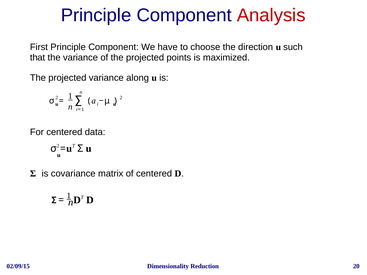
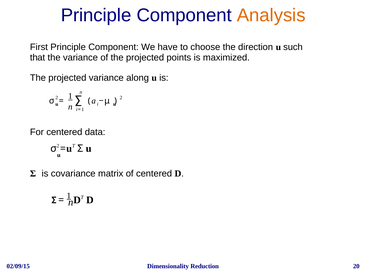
Analysis colour: red -> orange
